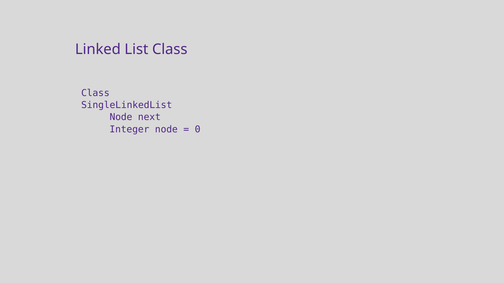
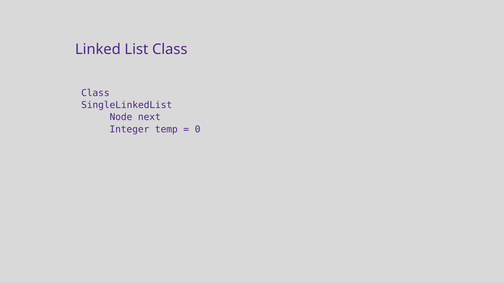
Integer node: node -> temp
